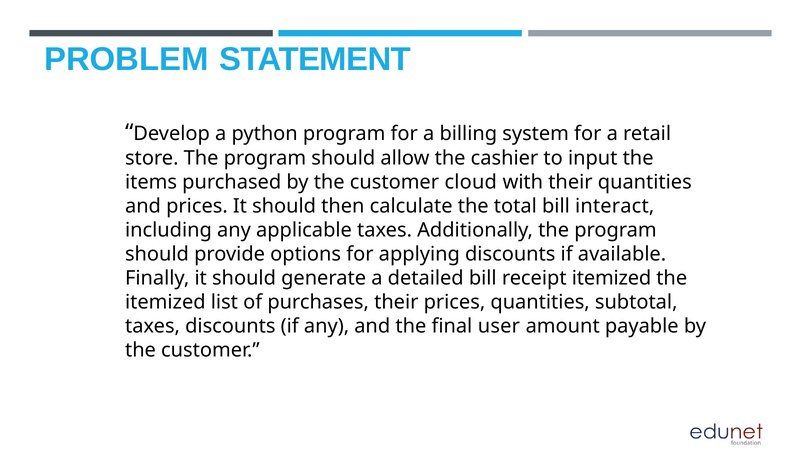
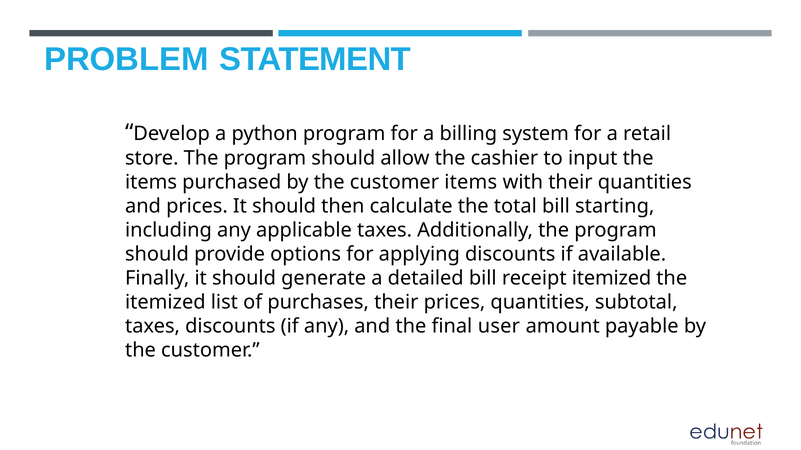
customer cloud: cloud -> items
interact: interact -> starting
